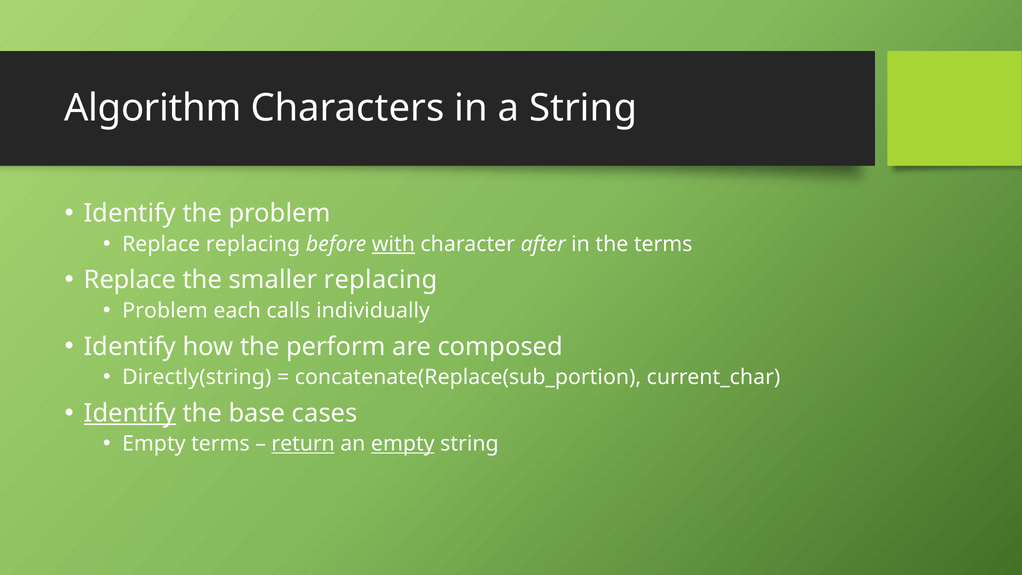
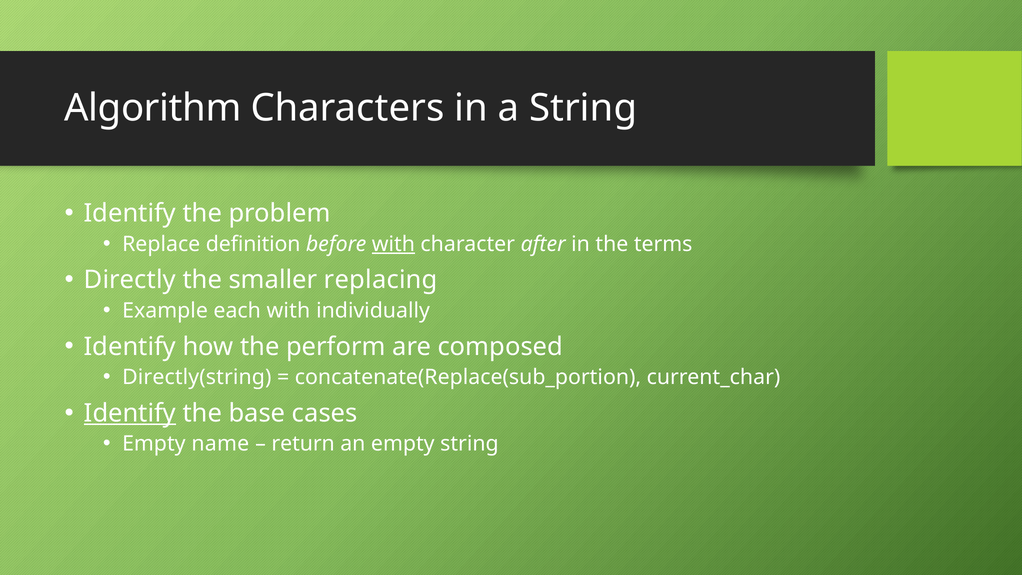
Replace replacing: replacing -> definition
Replace at (130, 280): Replace -> Directly
Problem at (165, 311): Problem -> Example
each calls: calls -> with
Empty terms: terms -> name
return underline: present -> none
empty at (403, 444) underline: present -> none
